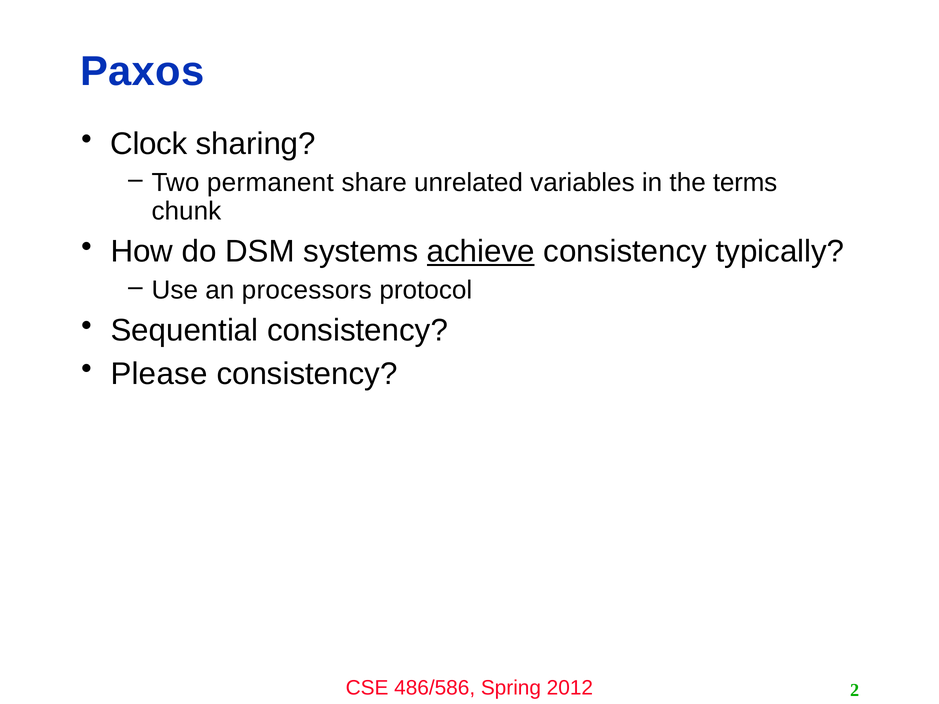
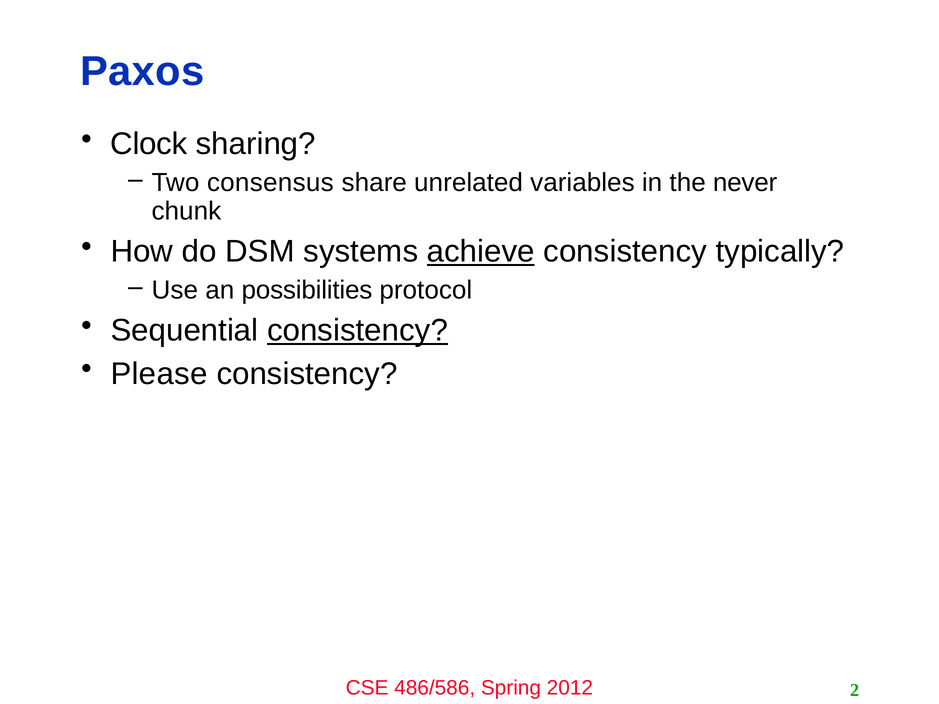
permanent: permanent -> consensus
terms: terms -> never
processors: processors -> possibilities
consistency at (357, 331) underline: none -> present
